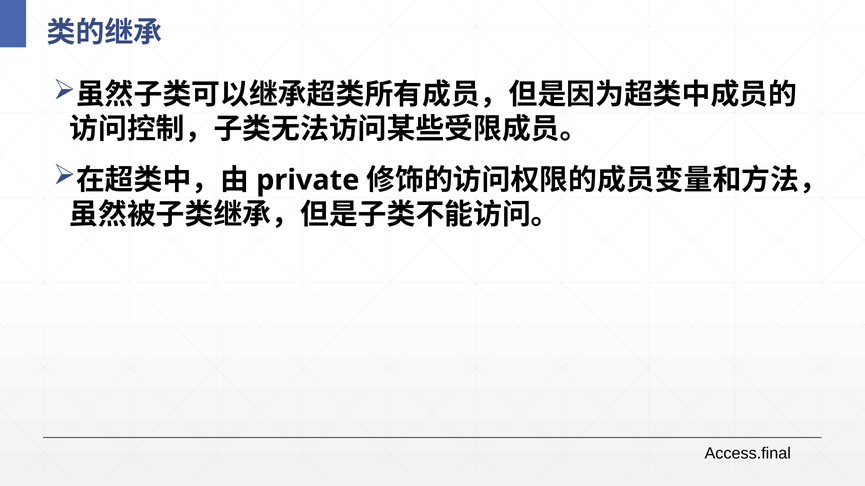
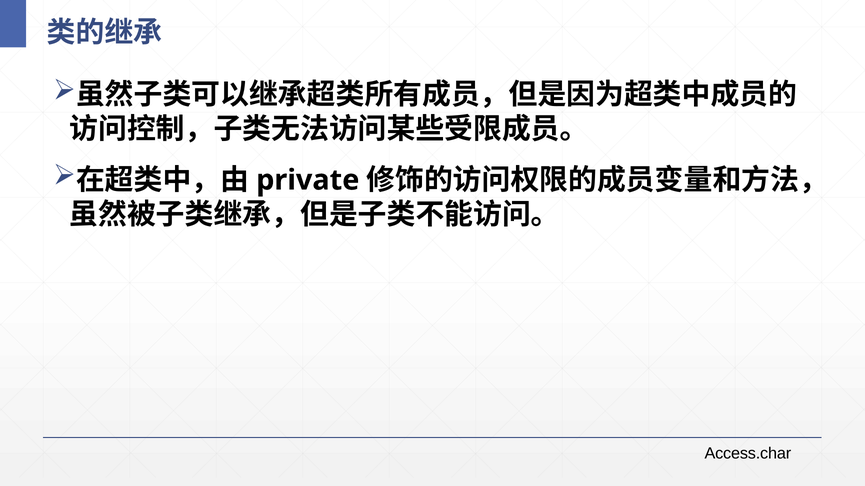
Access.final: Access.final -> Access.char
